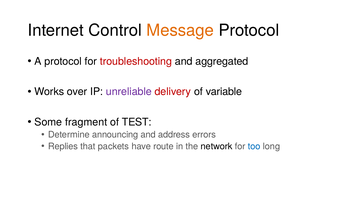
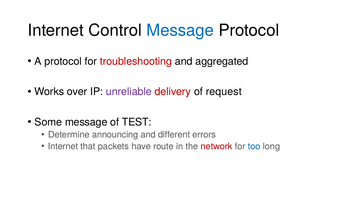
Message at (180, 30) colour: orange -> blue
variable: variable -> request
Some fragment: fragment -> message
address: address -> different
Replies at (63, 146): Replies -> Internet
network colour: black -> red
